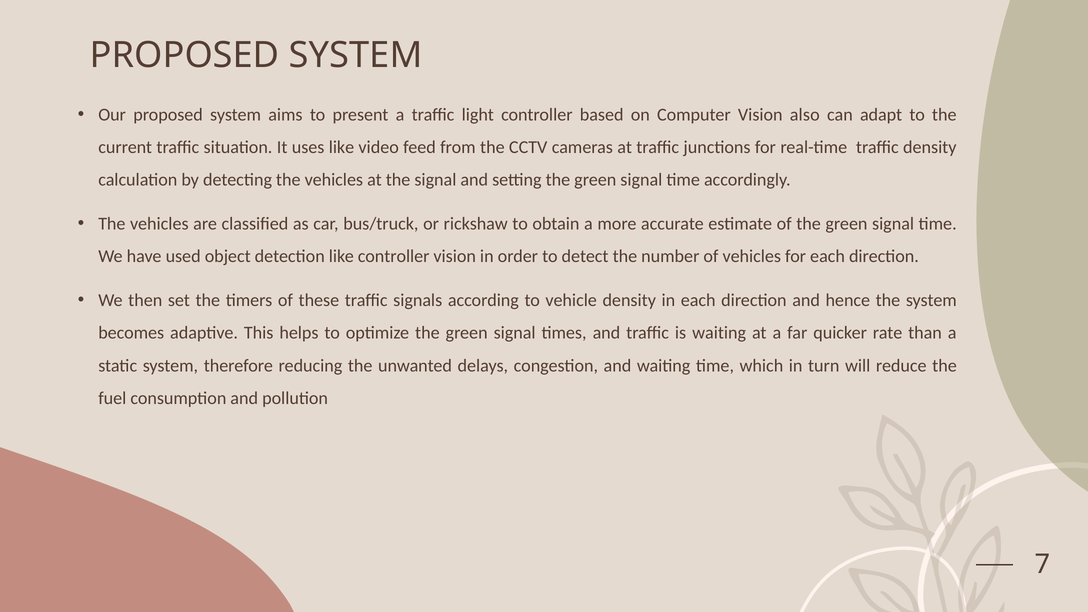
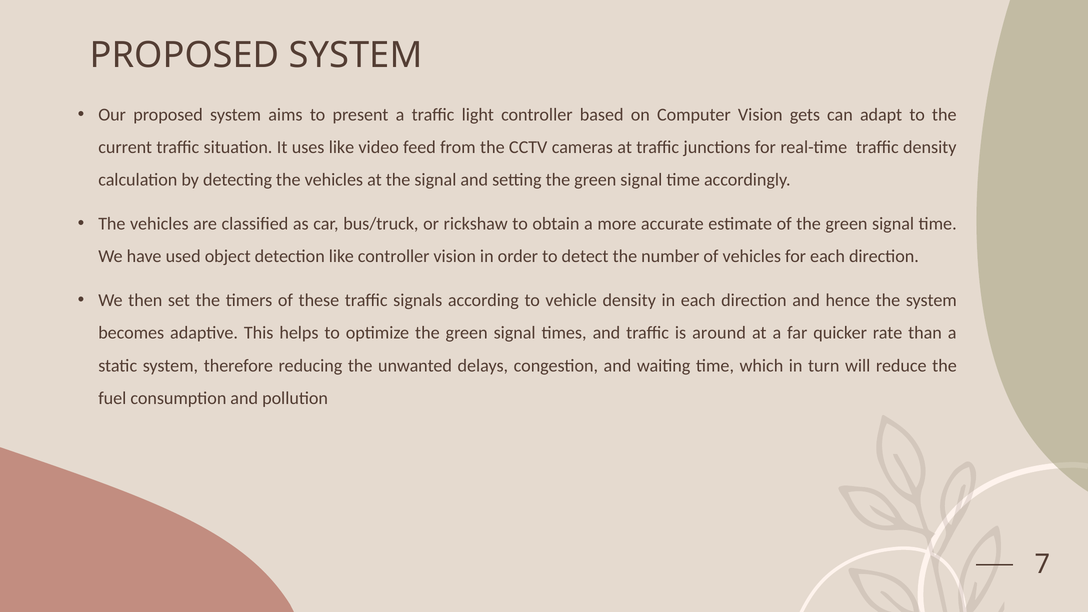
also: also -> gets
is waiting: waiting -> around
